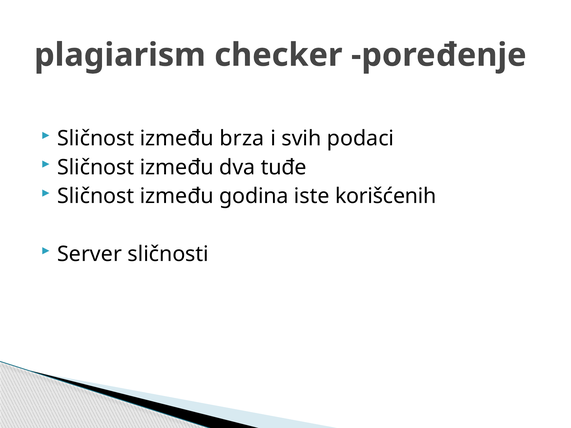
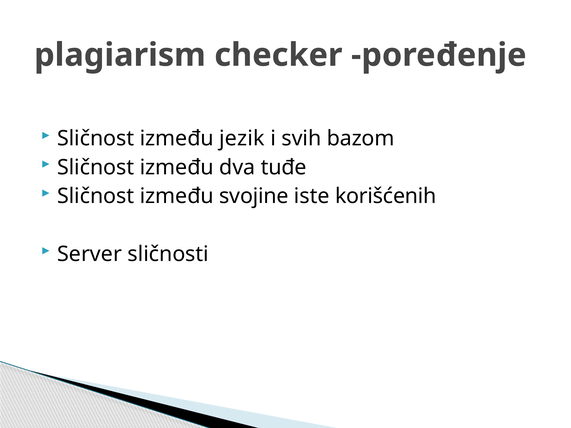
brza: brza -> jezik
podaci: podaci -> bazom
godina: godina -> svojine
